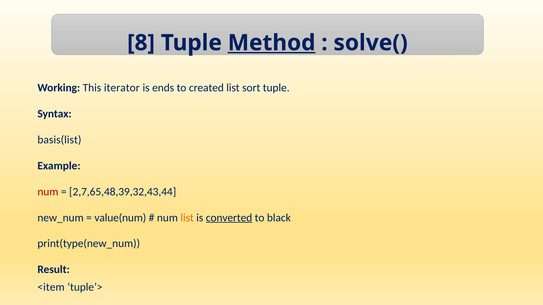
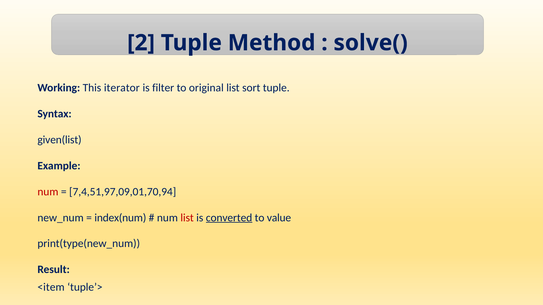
8: 8 -> 2
Method underline: present -> none
ends: ends -> filter
created: created -> original
basis(list: basis(list -> given(list
2,7,65,48,39,32,43,44: 2,7,65,48,39,32,43,44 -> 7,4,51,97,09,01,70,94
value(num: value(num -> index(num
list at (187, 218) colour: orange -> red
black: black -> value
